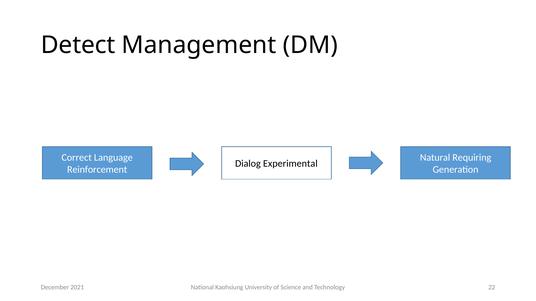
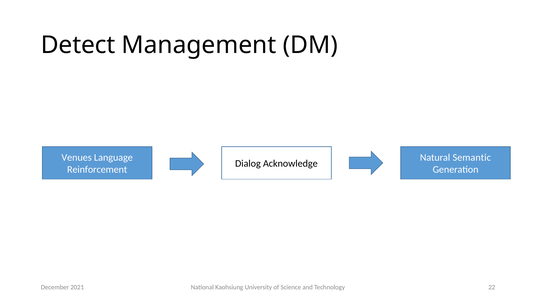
Correct: Correct -> Venues
Requiring: Requiring -> Semantic
Experimental: Experimental -> Acknowledge
